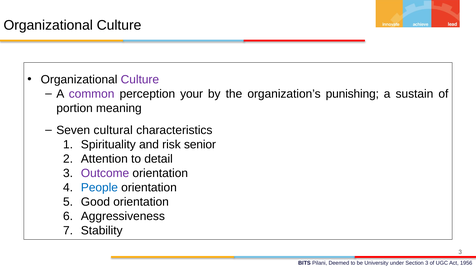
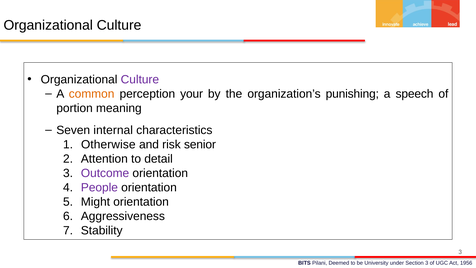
common colour: purple -> orange
sustain: sustain -> speech
cultural: cultural -> internal
Spirituality: Spirituality -> Otherwise
People colour: blue -> purple
Good: Good -> Might
